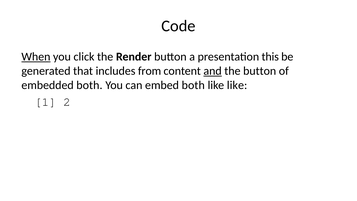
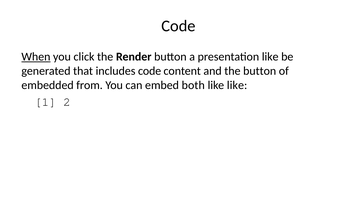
presentation this: this -> like
includes from: from -> code
and underline: present -> none
embedded both: both -> from
